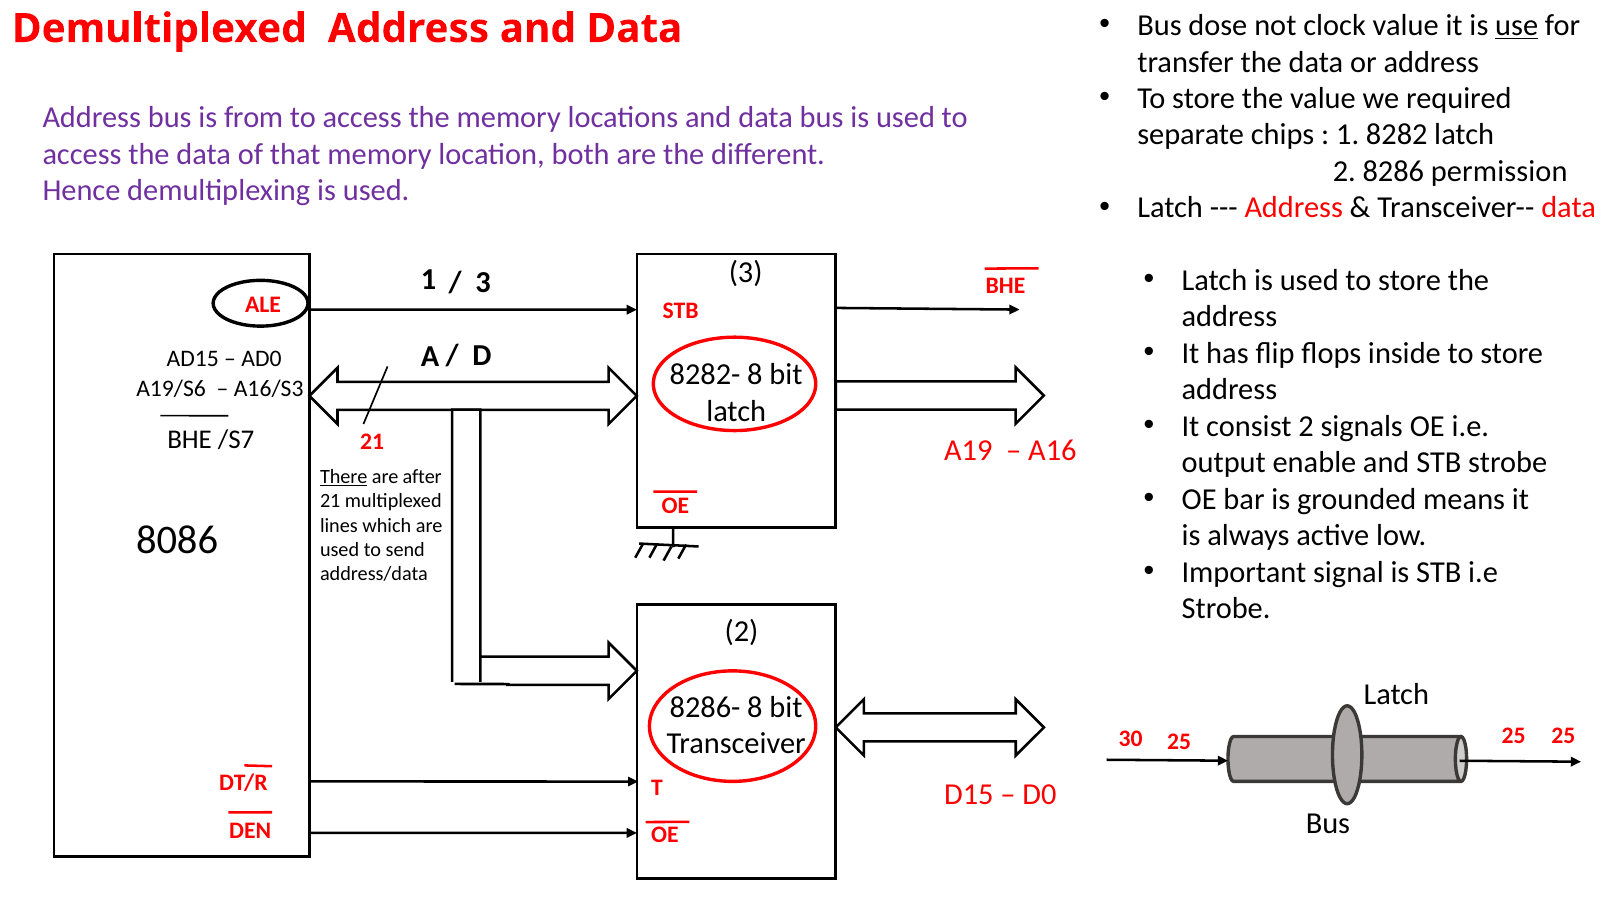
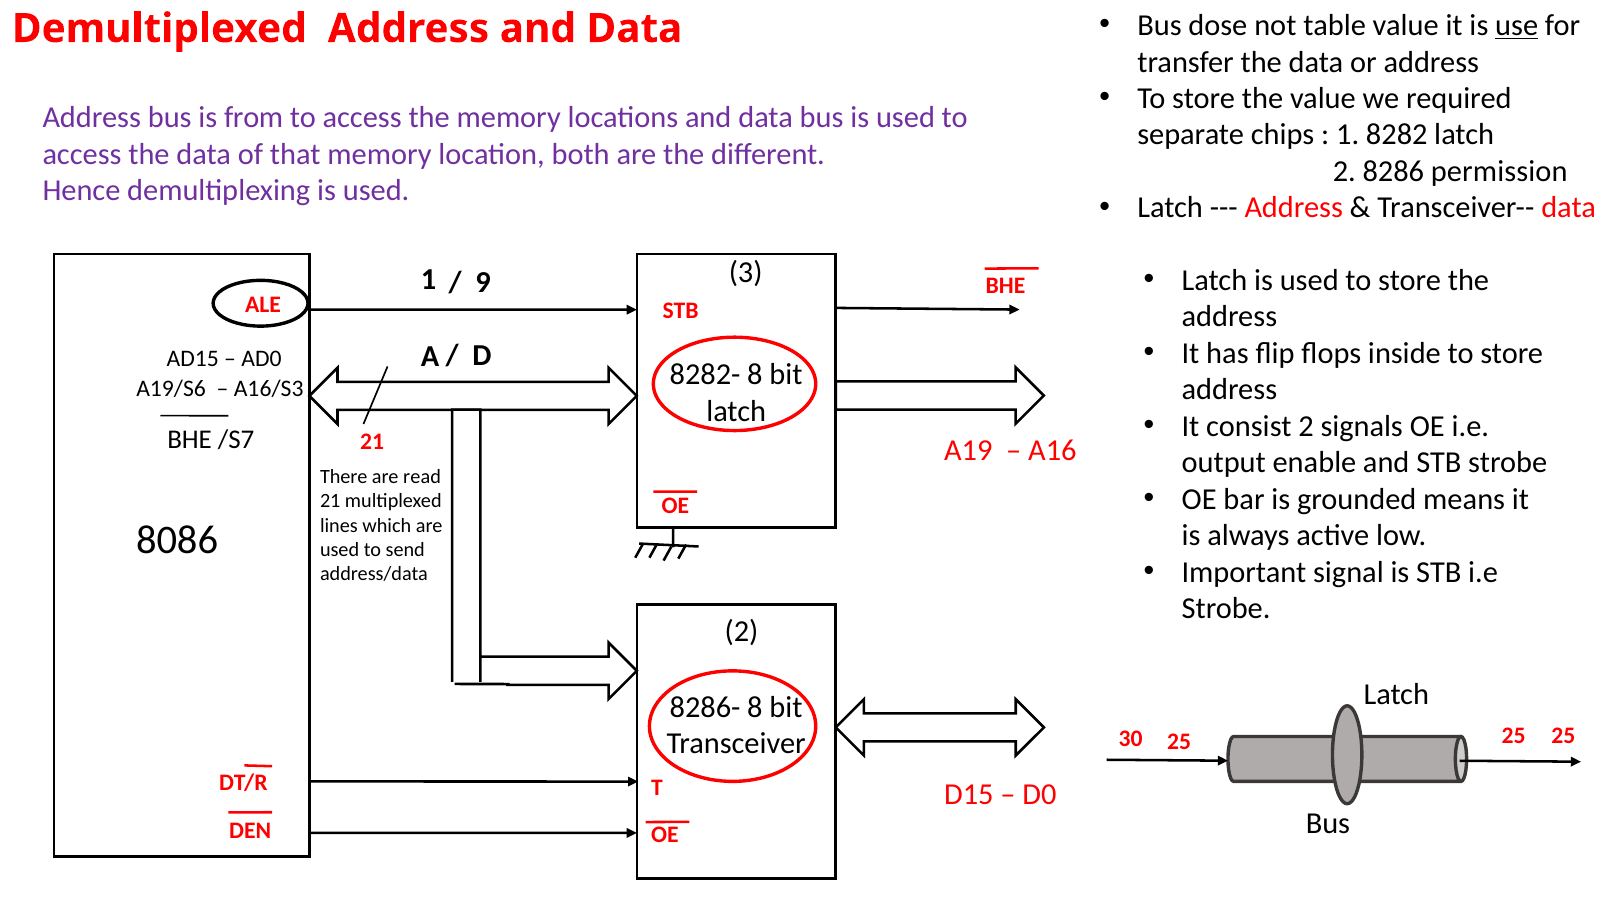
clock: clock -> table
3 at (483, 282): 3 -> 9
There underline: present -> none
after: after -> read
